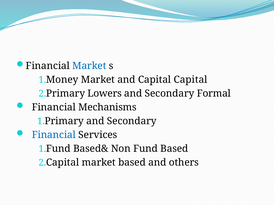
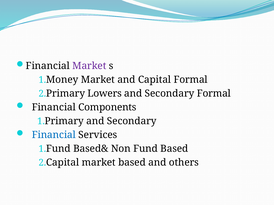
Market at (89, 66) colour: blue -> purple
Capital Capital: Capital -> Formal
Mechanisms: Mechanisms -> Components
